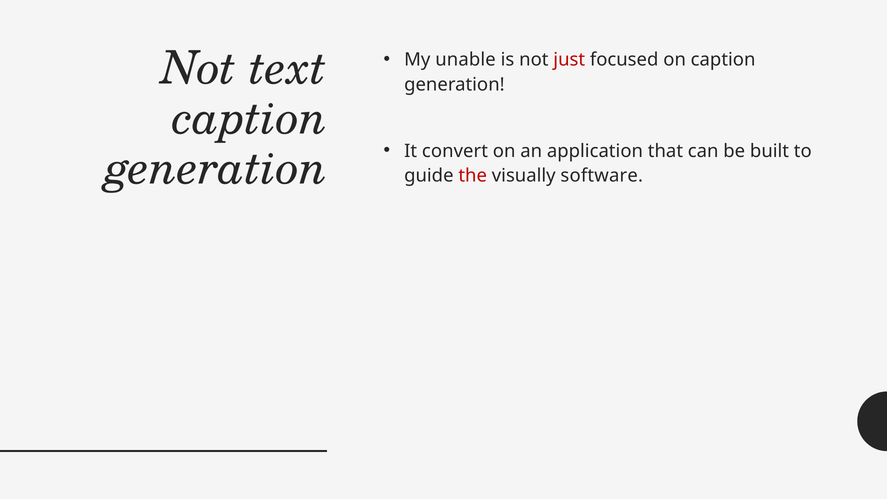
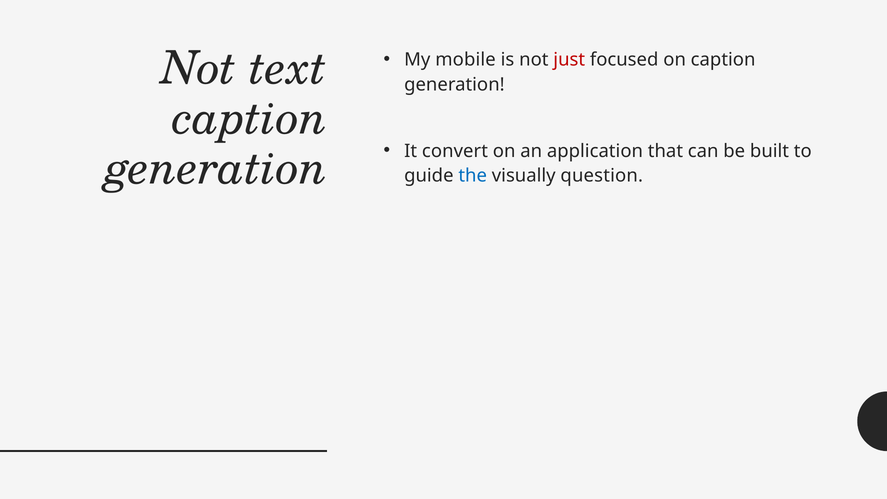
unable: unable -> mobile
the colour: red -> blue
software: software -> question
